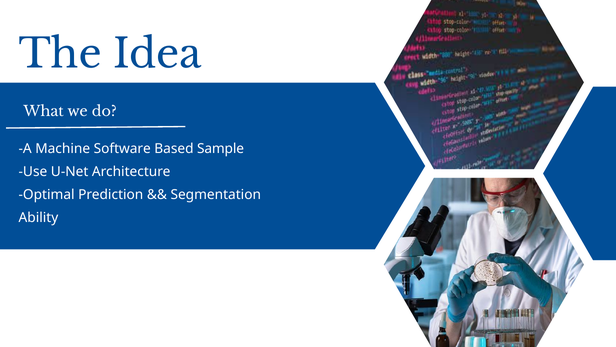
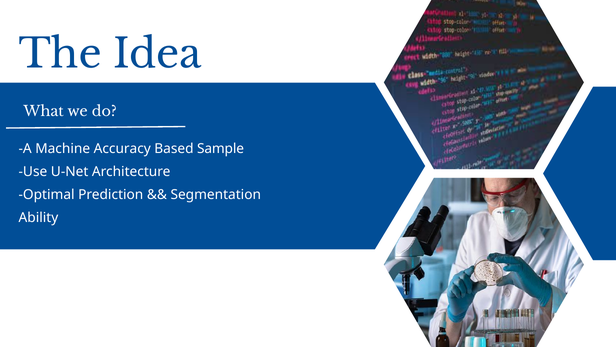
Software: Software -> Accuracy
